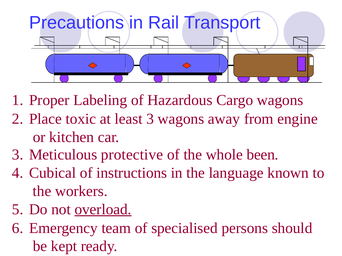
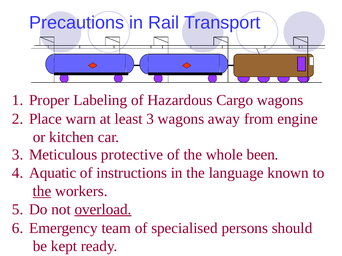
toxic: toxic -> warn
Cubical: Cubical -> Aquatic
the at (42, 191) underline: none -> present
